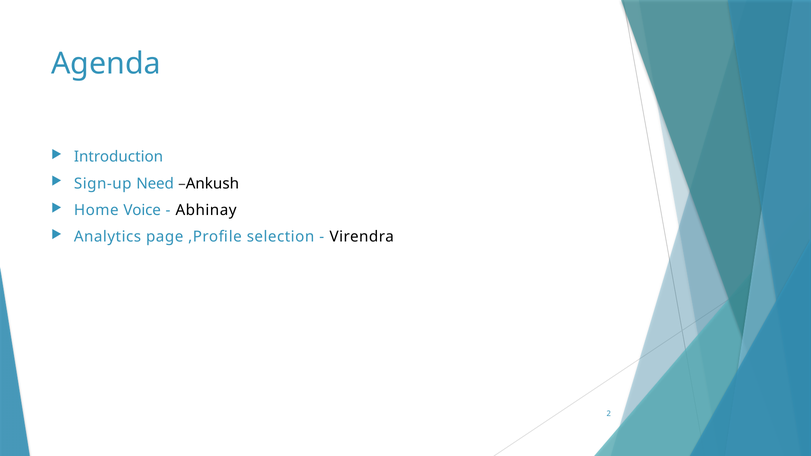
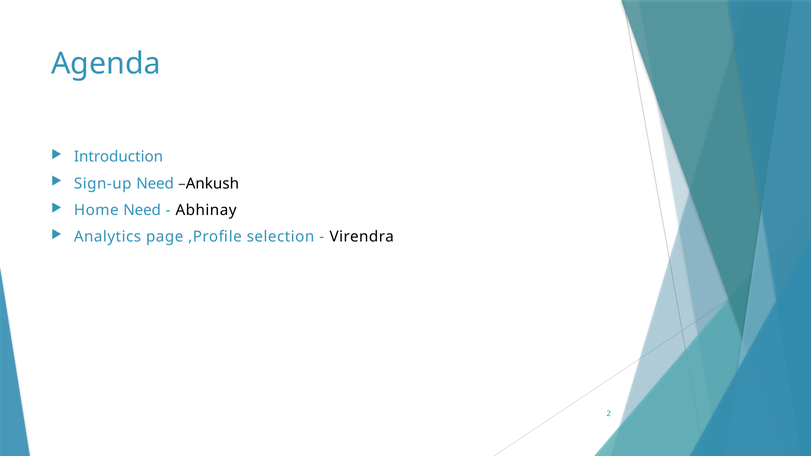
Home Voice: Voice -> Need
